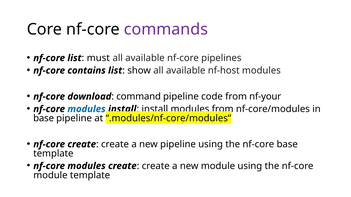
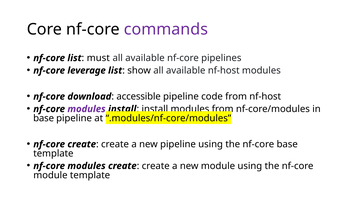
contains: contains -> leverage
command: command -> accessible
from nf-your: nf-your -> nf-host
modules at (87, 109) colour: blue -> purple
